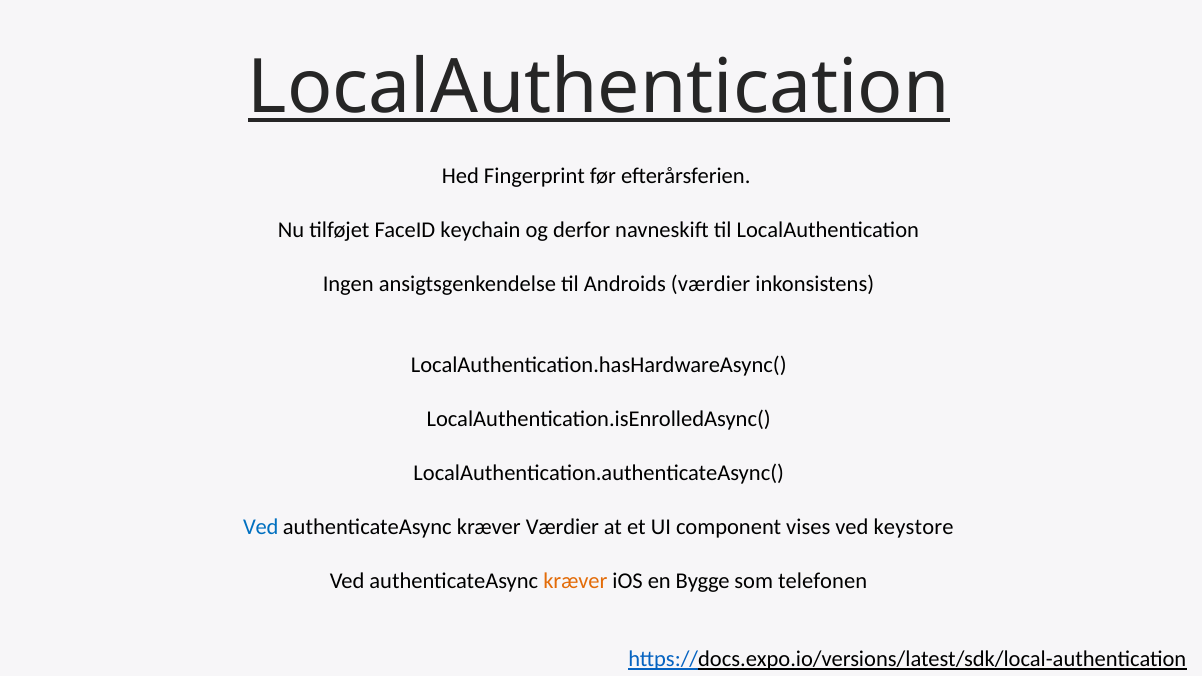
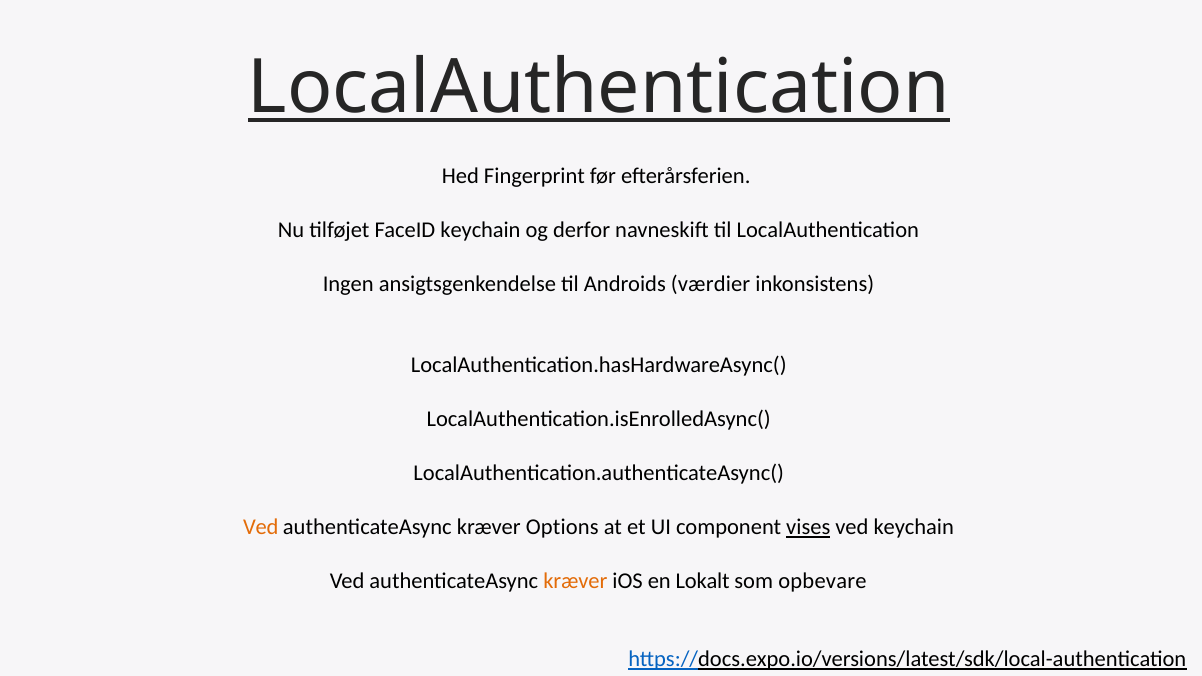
Ved at (261, 527) colour: blue -> orange
kræver Værdier: Værdier -> Options
vises underline: none -> present
ved keystore: keystore -> keychain
Bygge: Bygge -> Lokalt
telefonen: telefonen -> opbevare
